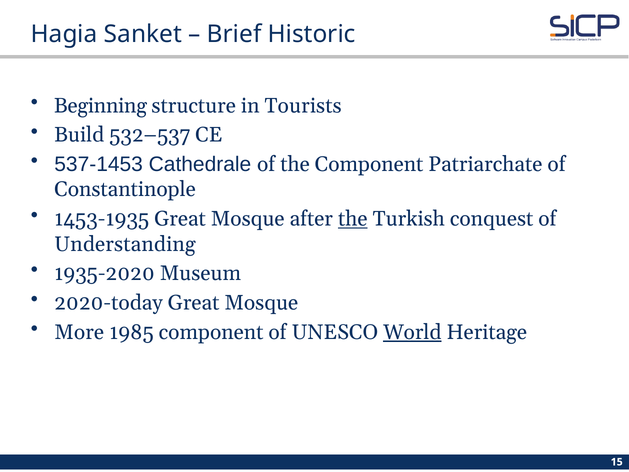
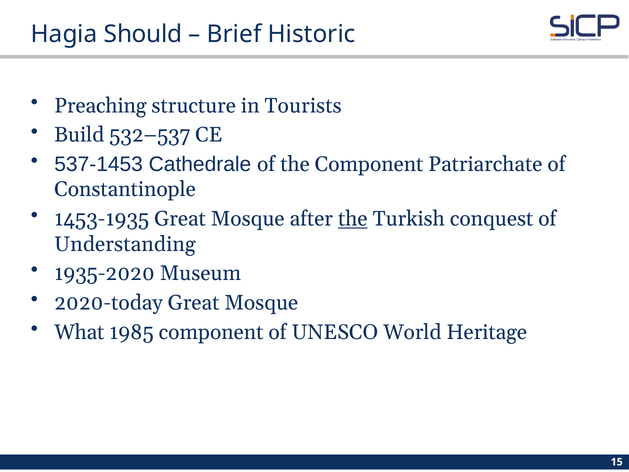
Sanket: Sanket -> Should
Beginning: Beginning -> Preaching
More: More -> What
World underline: present -> none
